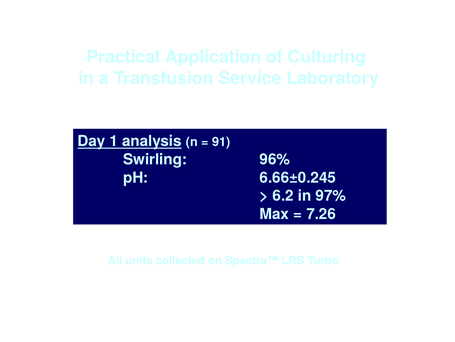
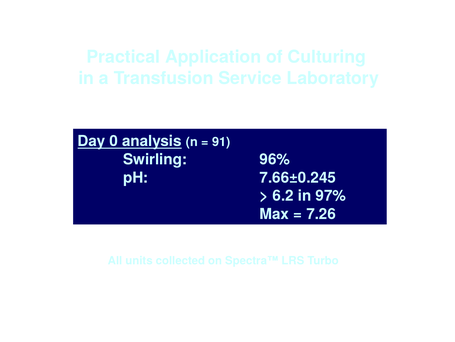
1: 1 -> 0
6.66±0.245: 6.66±0.245 -> 7.66±0.245
